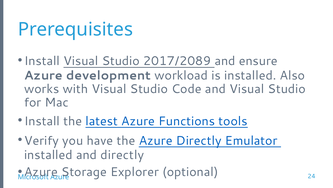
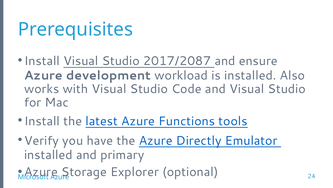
2017/2089: 2017/2089 -> 2017/2087
and directly: directly -> primary
